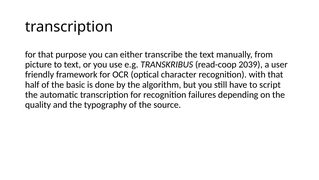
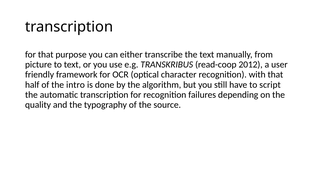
2039: 2039 -> 2012
basic: basic -> intro
